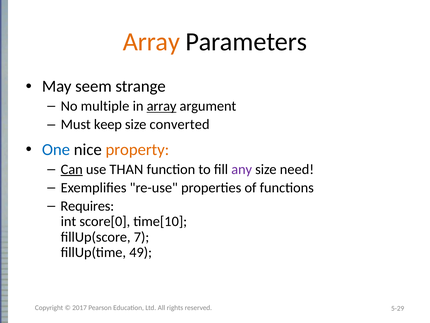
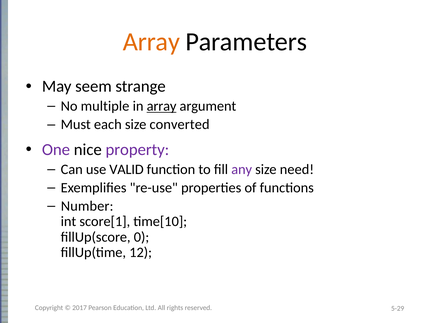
keep: keep -> each
One colour: blue -> purple
property colour: orange -> purple
Can underline: present -> none
THAN: THAN -> VALID
Requires: Requires -> Number
score[0: score[0 -> score[1
7: 7 -> 0
49: 49 -> 12
